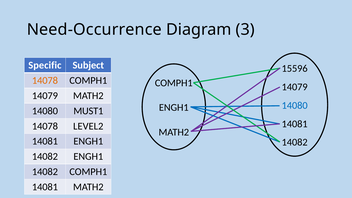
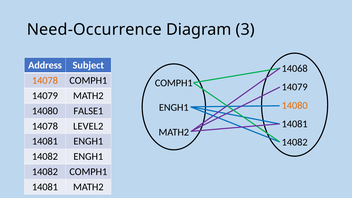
Specific: Specific -> Address
15596: 15596 -> 14068
14080 at (295, 105) colour: blue -> orange
MUST1: MUST1 -> FALSE1
